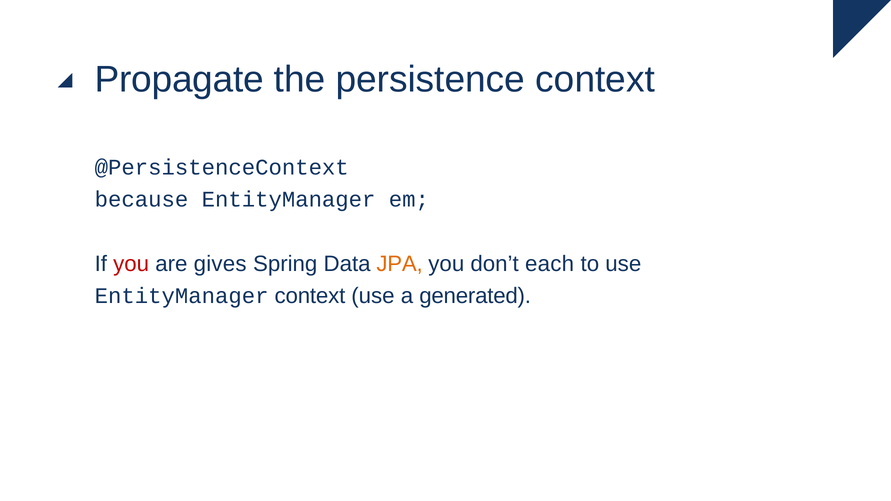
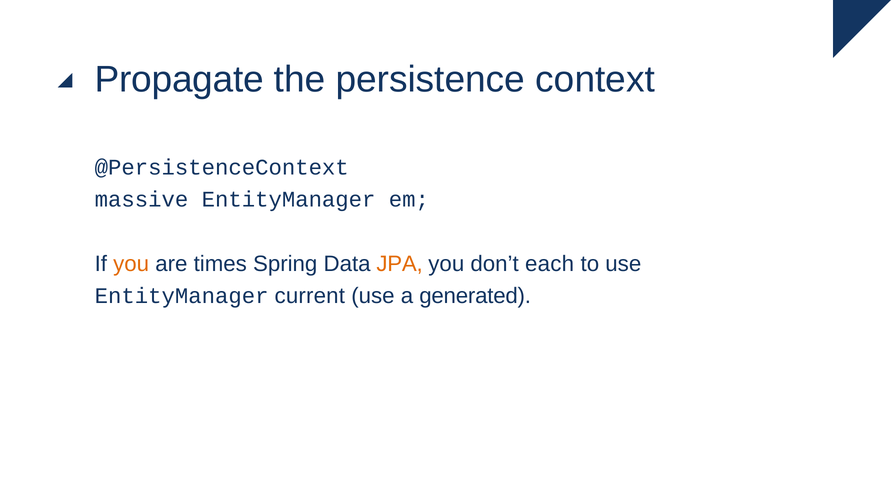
because: because -> massive
you at (131, 264) colour: red -> orange
gives: gives -> times
EntityManager context: context -> current
